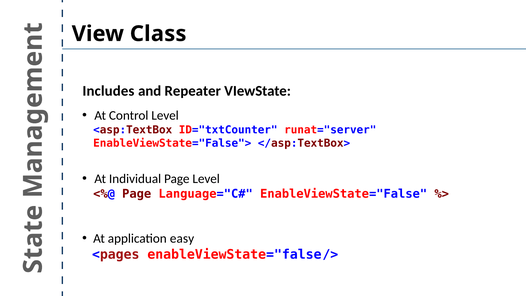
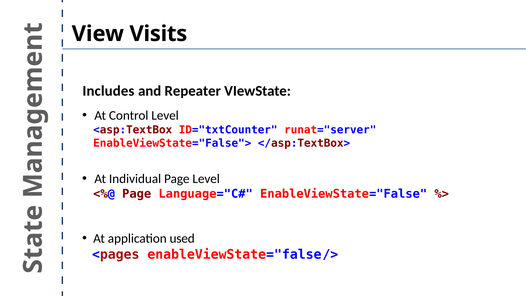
Class: Class -> Visits
easy: easy -> used
